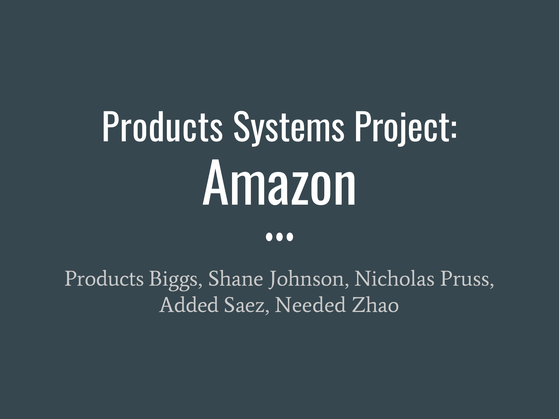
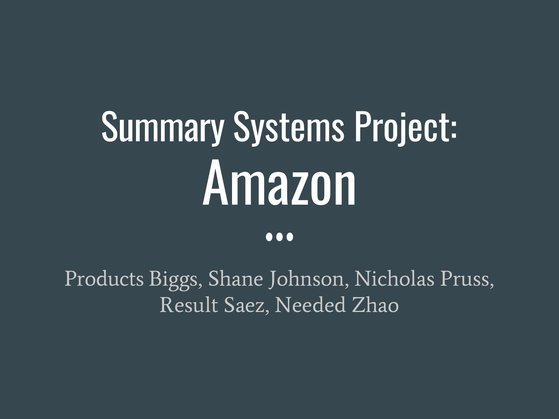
Products at (163, 129): Products -> Summary
Added: Added -> Result
